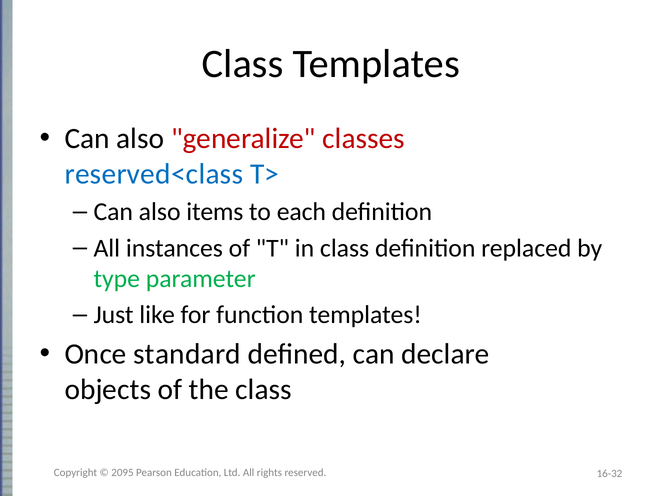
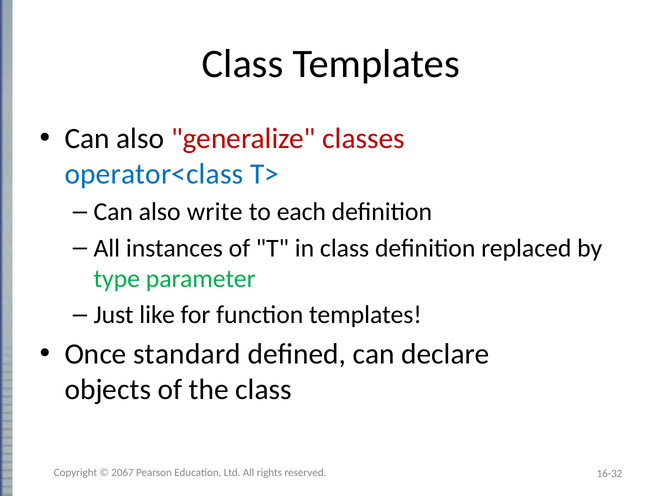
reserved<class: reserved<class -> operator<class
items: items -> write
2095: 2095 -> 2067
